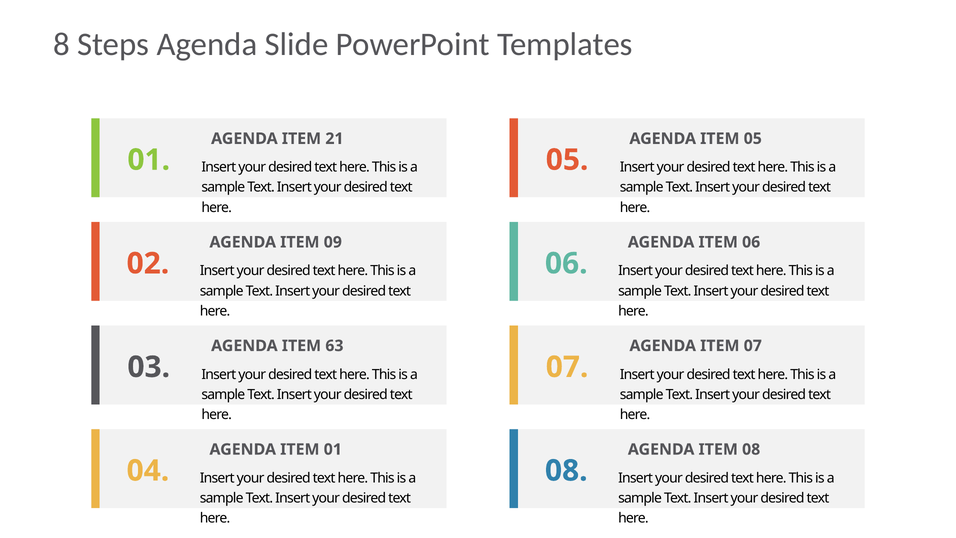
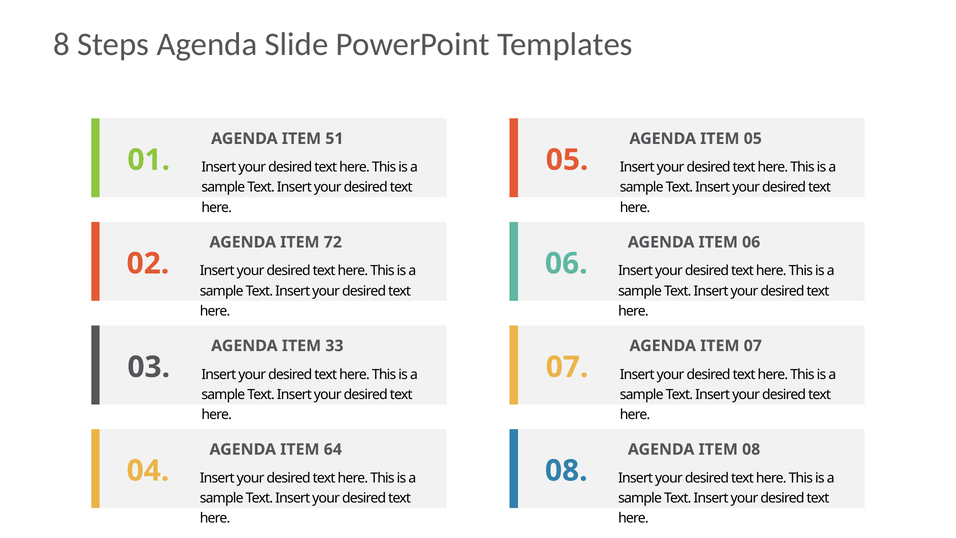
21: 21 -> 51
09: 09 -> 72
63: 63 -> 33
ITEM 01: 01 -> 64
